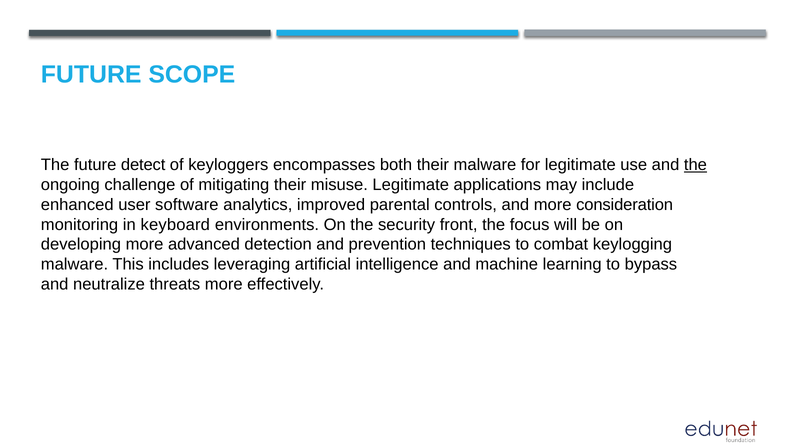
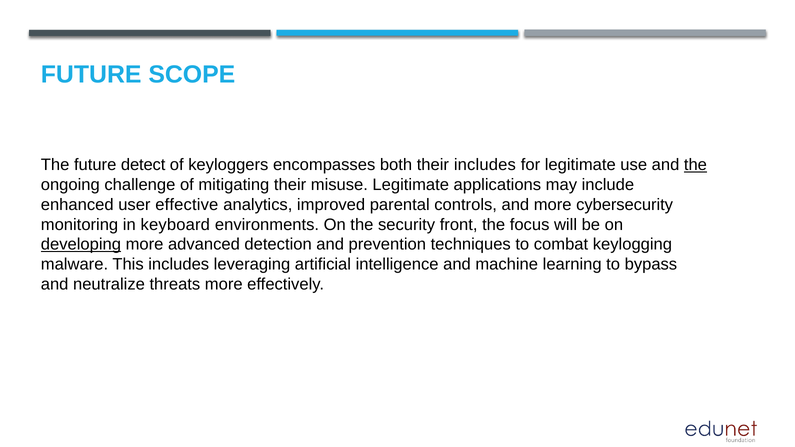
their malware: malware -> includes
software: software -> effective
consideration: consideration -> cybersecurity
developing underline: none -> present
